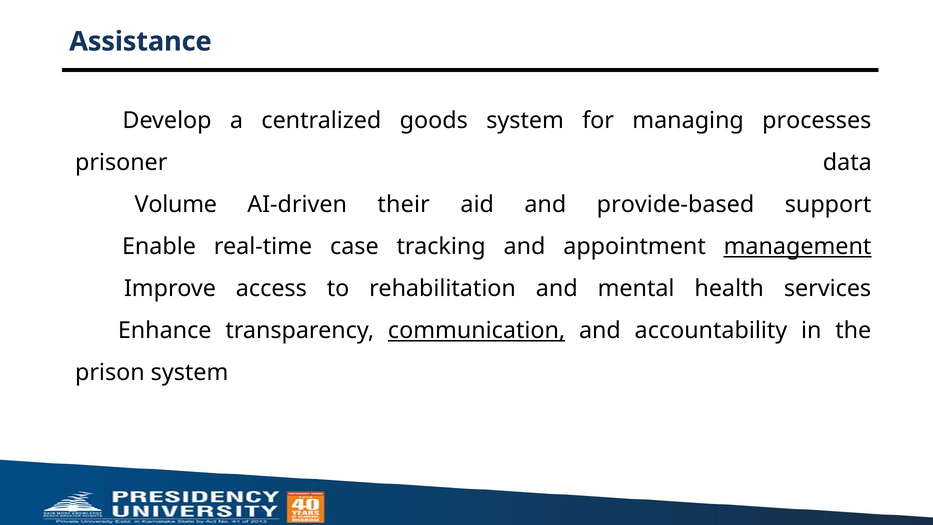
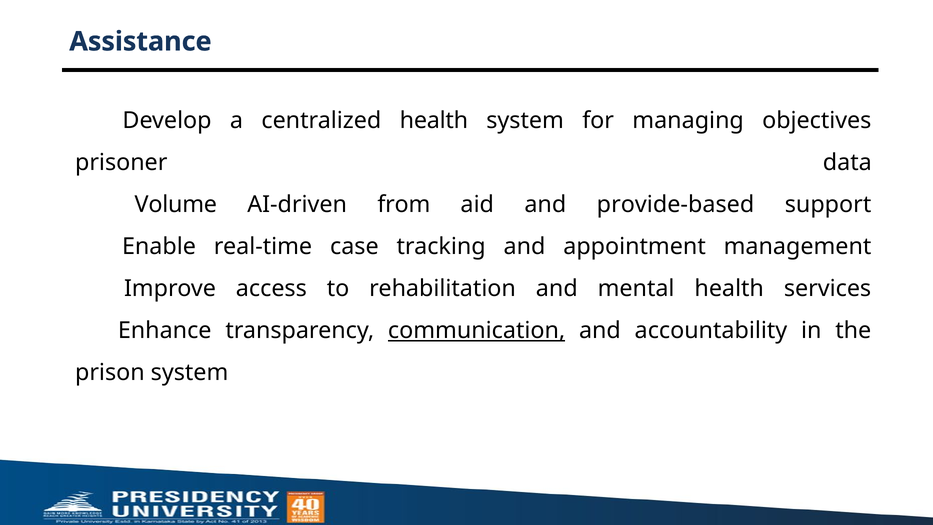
centralized goods: goods -> health
processes: processes -> objectives
their: their -> from
management underline: present -> none
